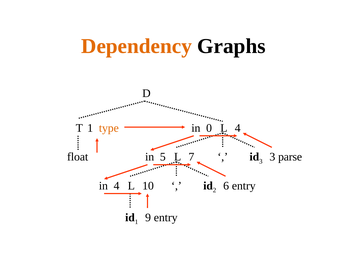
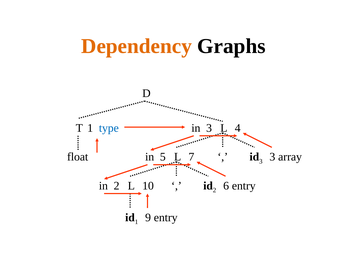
type colour: orange -> blue
in 0: 0 -> 3
parse: parse -> array
in 4: 4 -> 2
